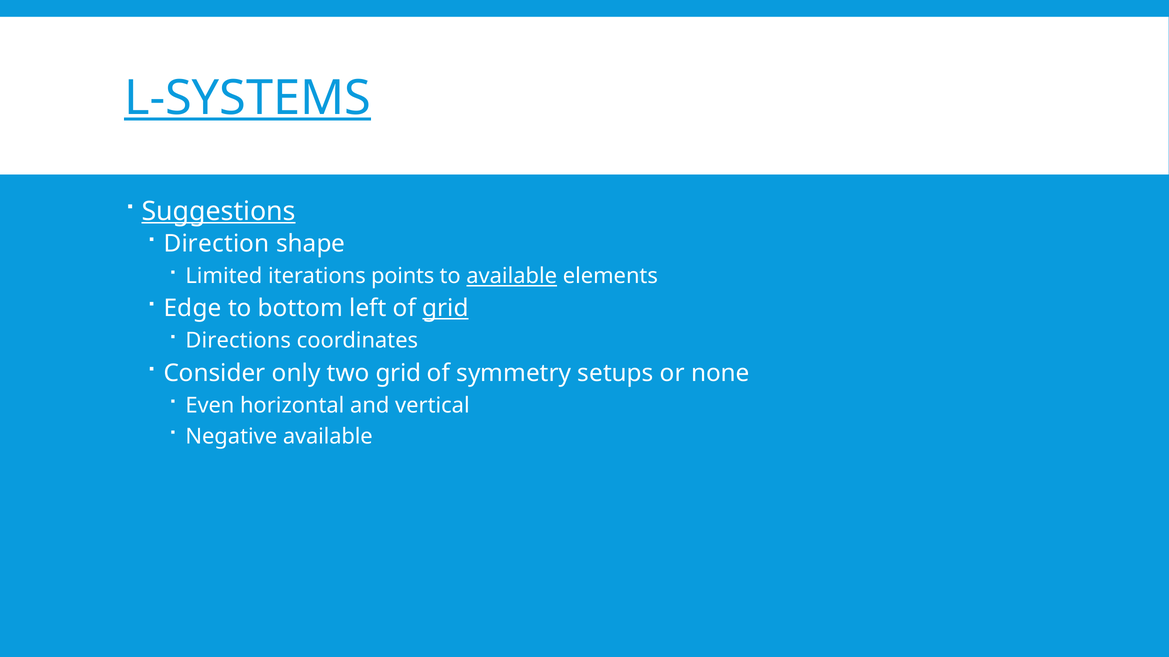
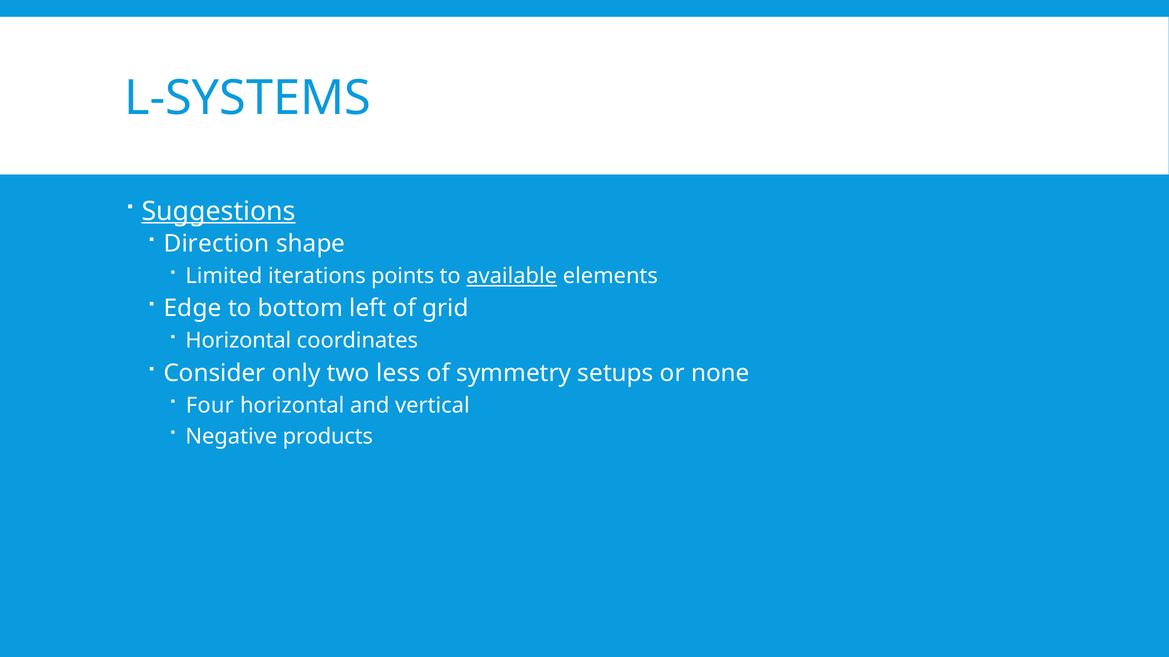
L-SYSTEMS underline: present -> none
grid at (446, 309) underline: present -> none
Directions at (238, 341): Directions -> Horizontal
two grid: grid -> less
Even: Even -> Four
Negative available: available -> products
